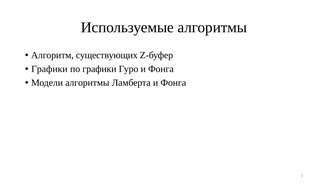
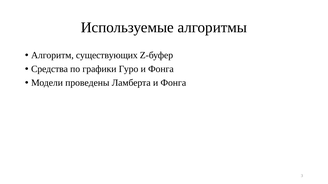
Графики at (49, 69): Графики -> Средства
Модели алгоритмы: алгоритмы -> проведены
